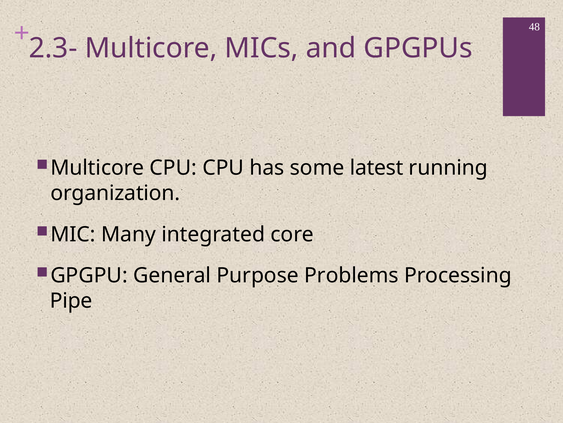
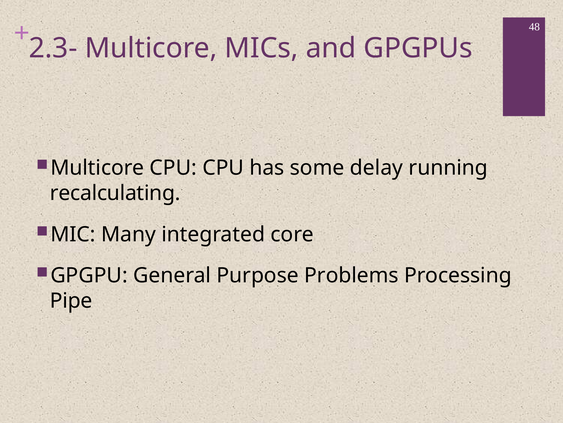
latest: latest -> delay
organization: organization -> recalculating
